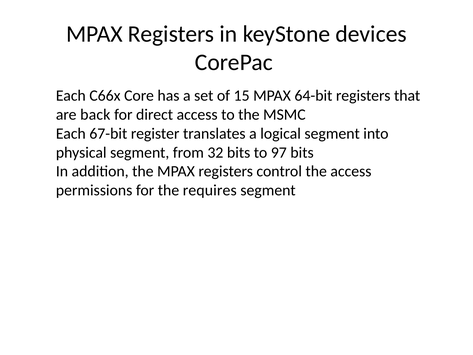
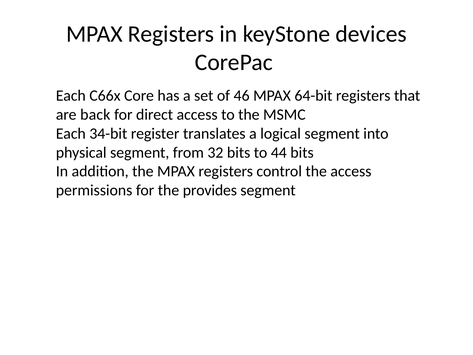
15: 15 -> 46
67-bit: 67-bit -> 34-bit
97: 97 -> 44
requires: requires -> provides
